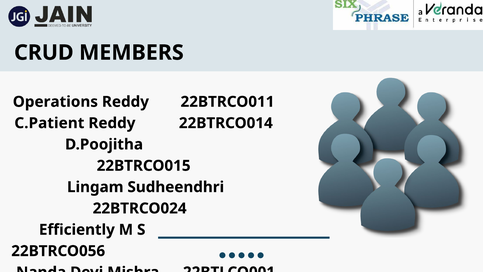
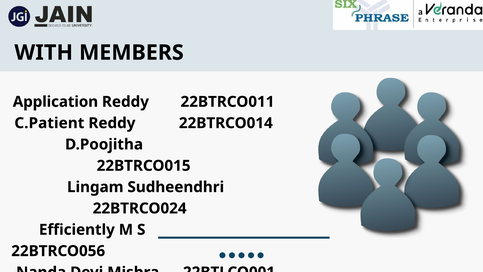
CRUD: CRUD -> WITH
Operations: Operations -> Application
